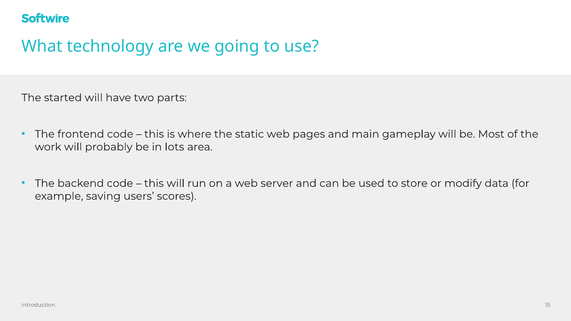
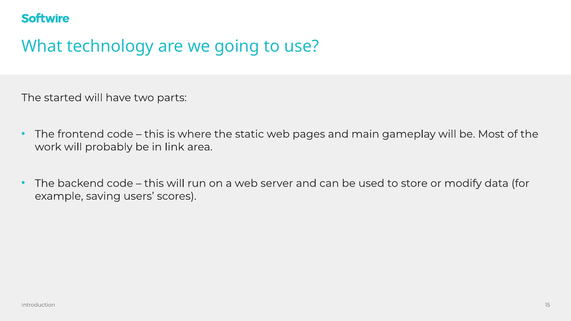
lots: lots -> link
